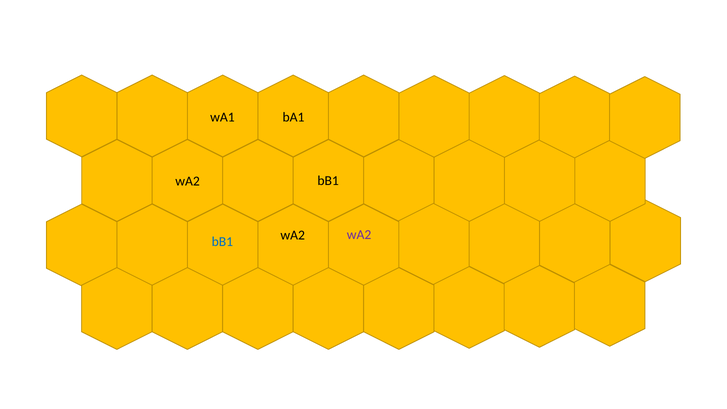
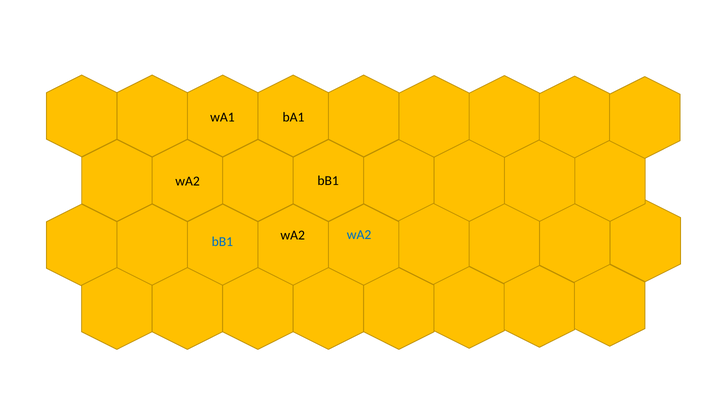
wA2 at (359, 235) colour: purple -> blue
